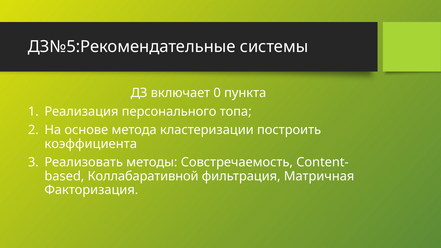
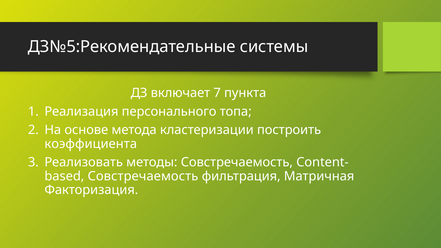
0: 0 -> 7
Коллабаративной at (143, 176): Коллабаративной -> Совстречаемость
